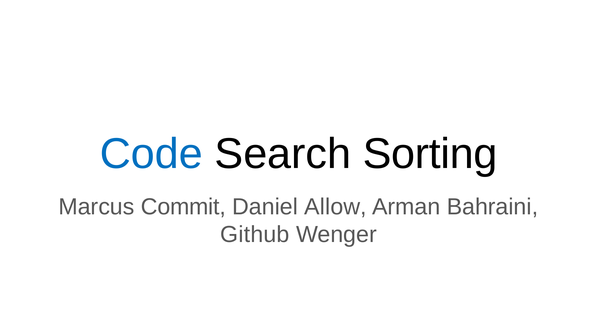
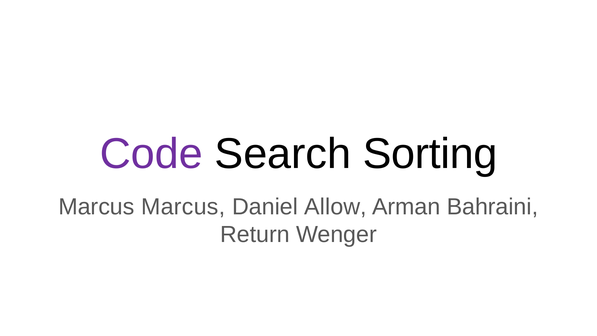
Code colour: blue -> purple
Marcus Commit: Commit -> Marcus
Github: Github -> Return
